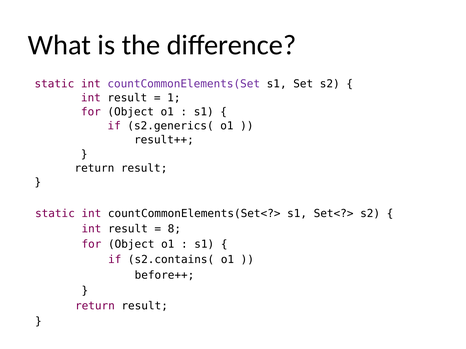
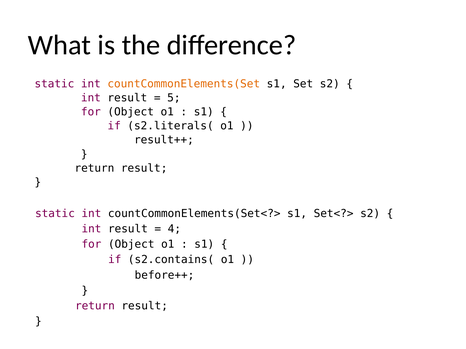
countCommonElements(Set colour: purple -> orange
1: 1 -> 5
s2.generics(: s2.generics( -> s2.literals(
8: 8 -> 4
